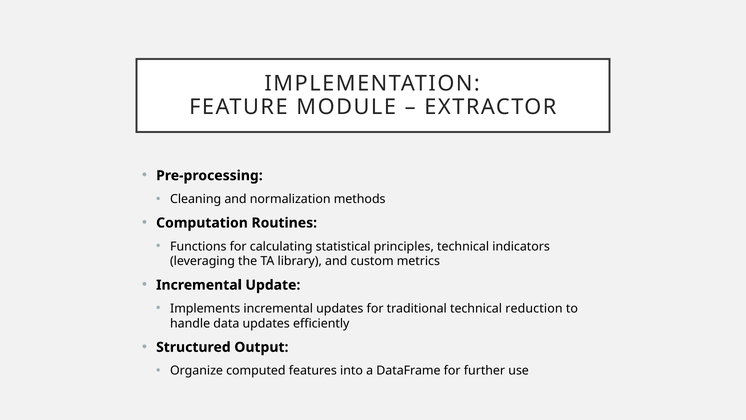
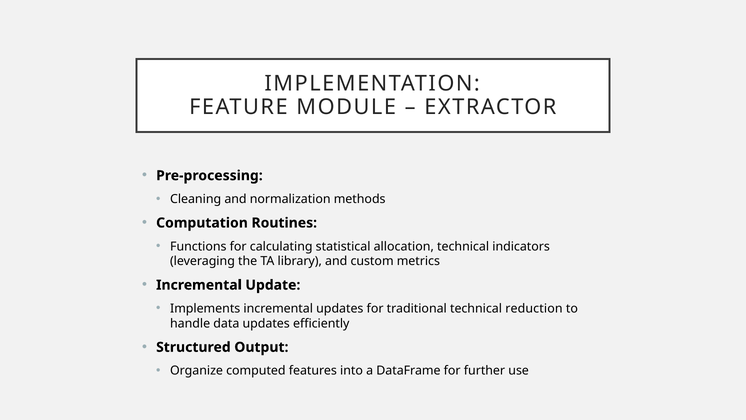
principles: principles -> allocation
